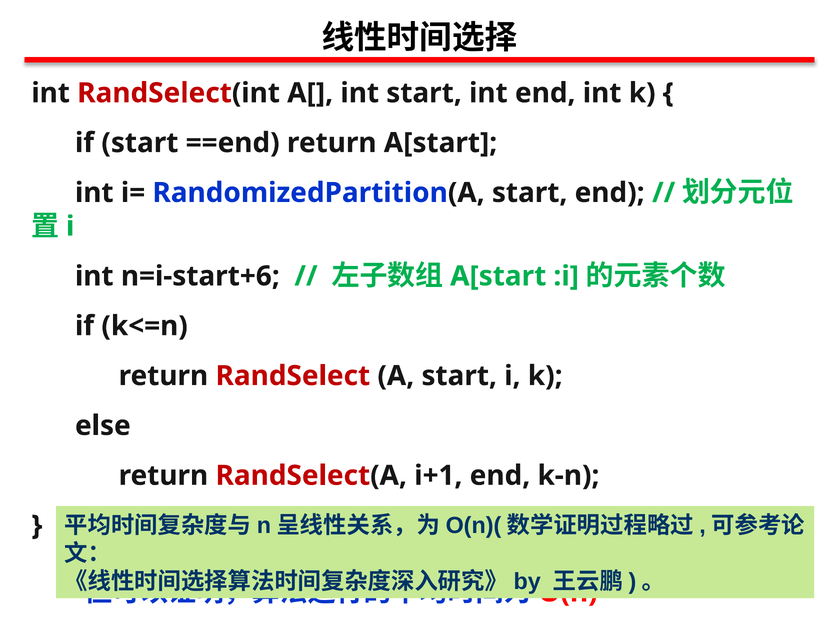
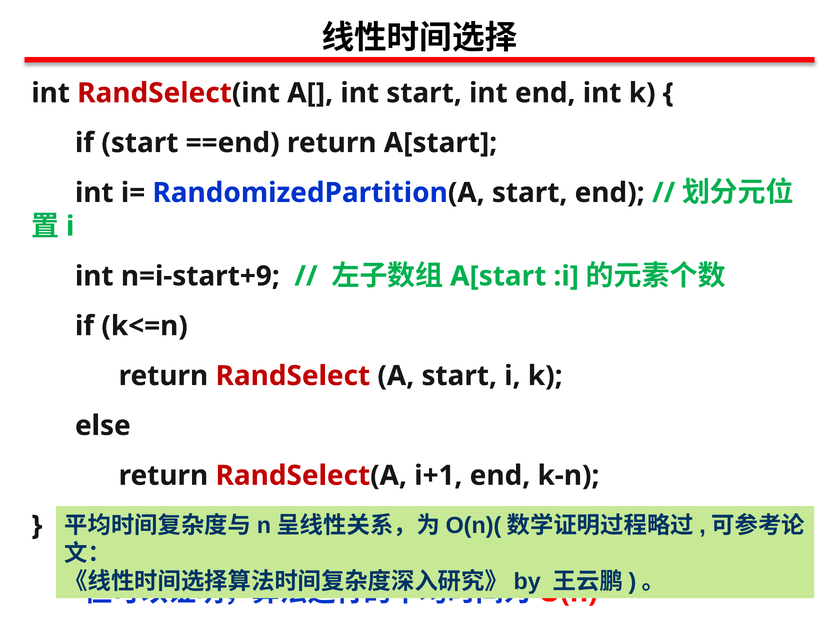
n=i-start+6: n=i-start+6 -> n=i-start+9
